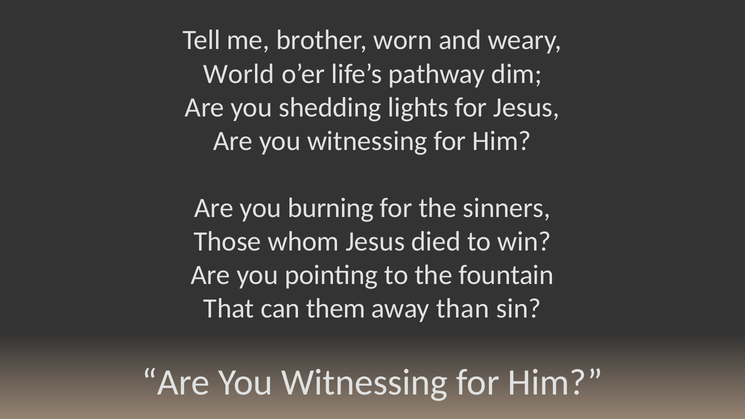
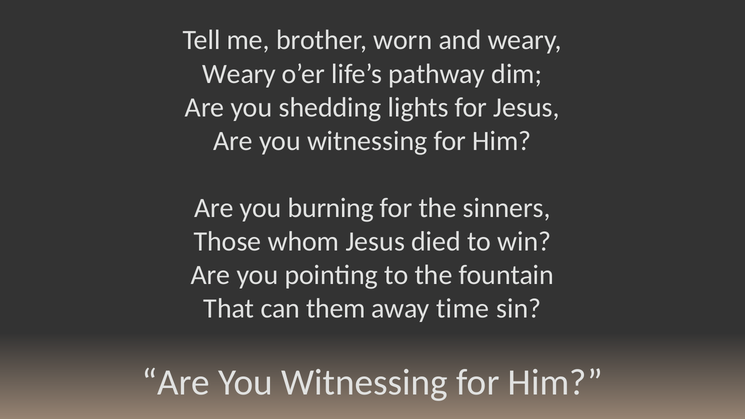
World at (239, 74): World -> Weary
than: than -> time
